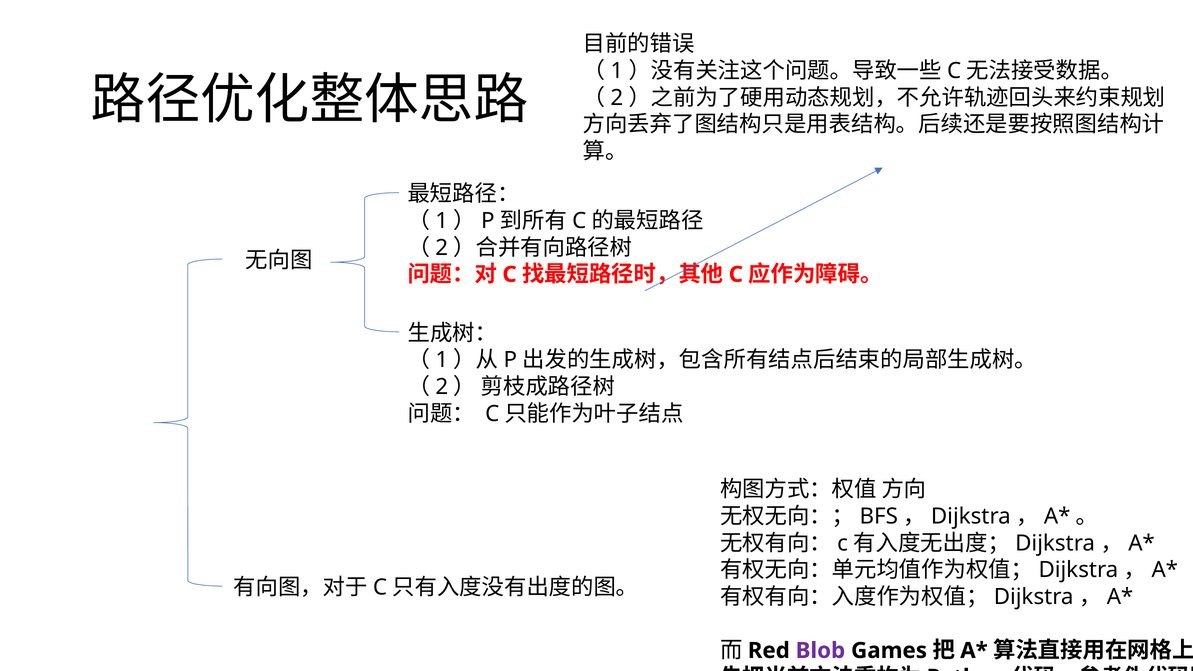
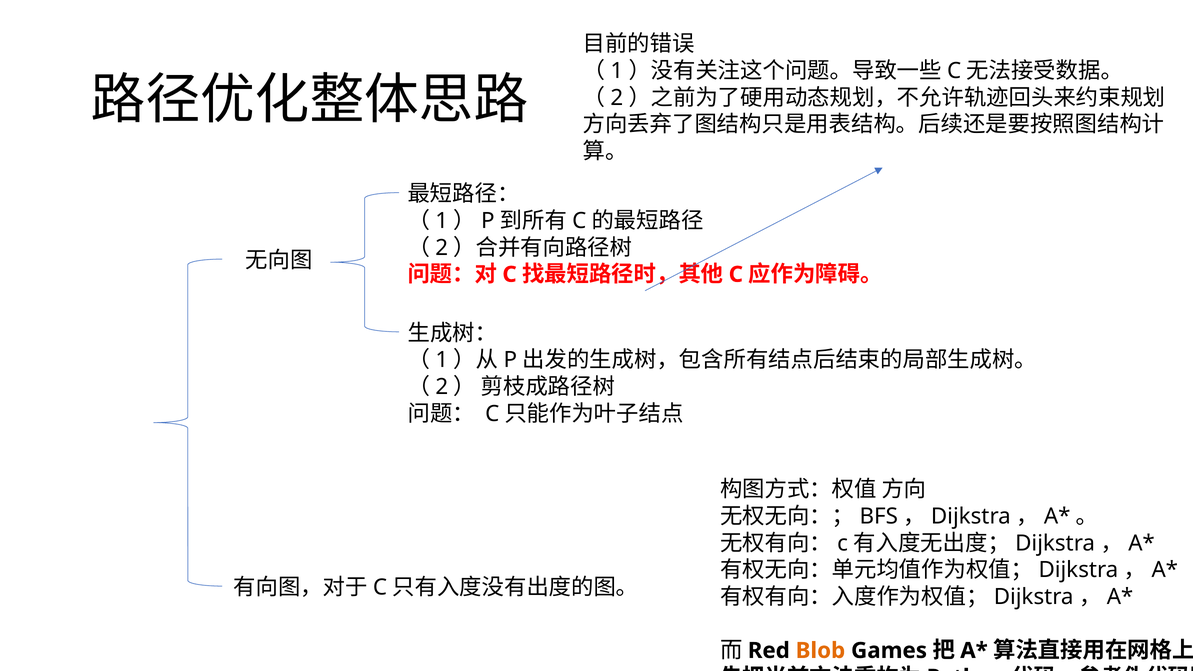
Blob colour: purple -> orange
